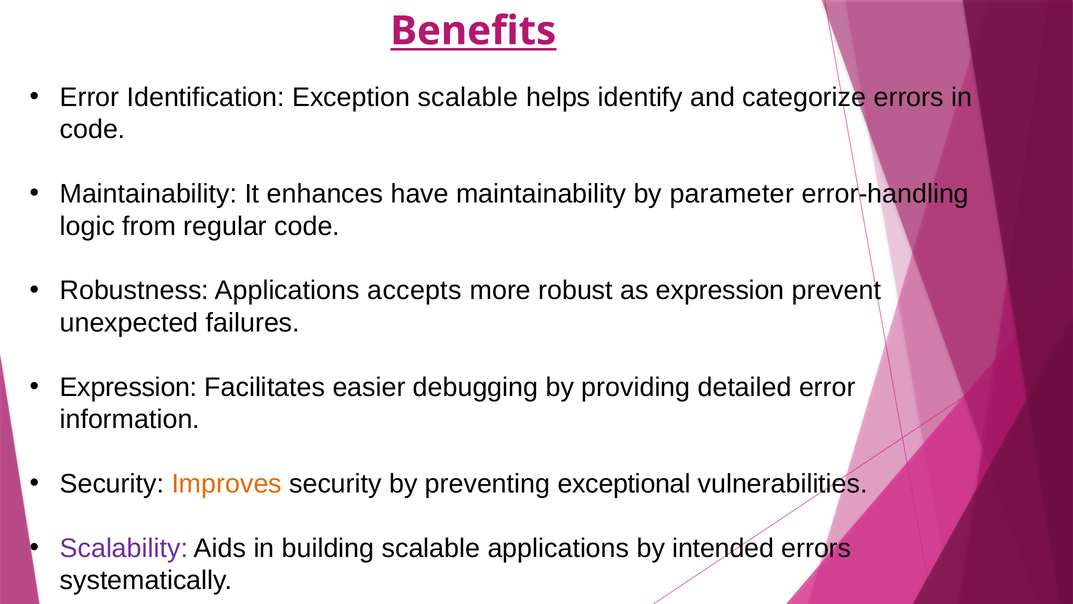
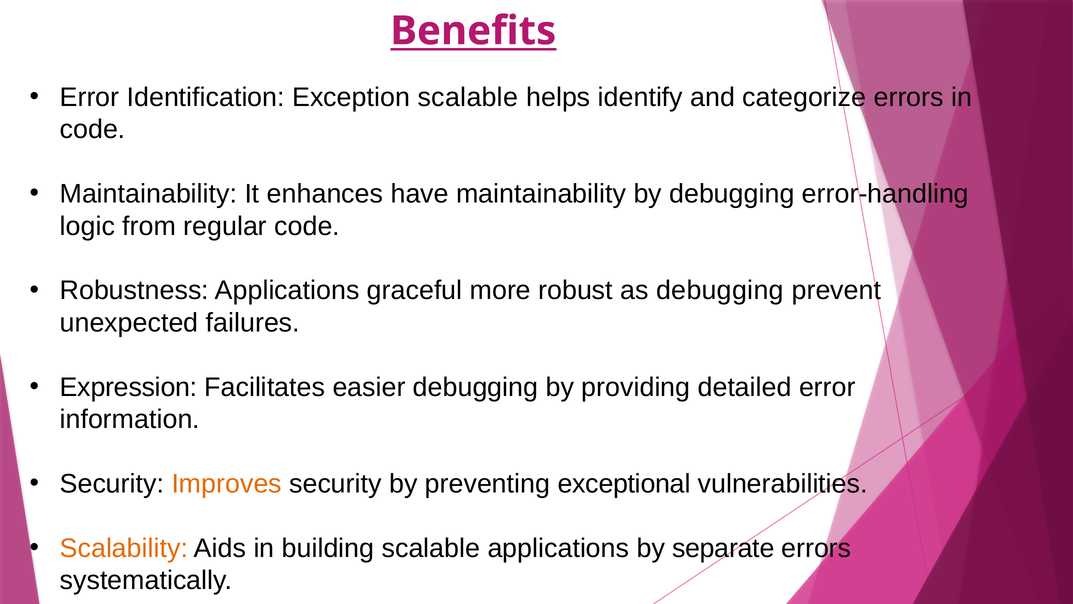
by parameter: parameter -> debugging
accepts: accepts -> graceful
as expression: expression -> debugging
Scalability colour: purple -> orange
intended: intended -> separate
